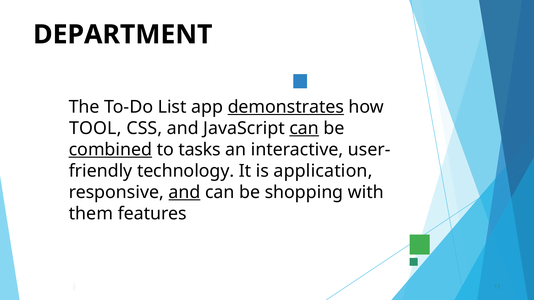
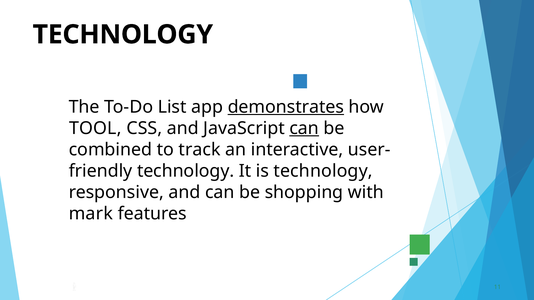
DEPARTMENT at (123, 35): DEPARTMENT -> TECHNOLOGY
combined underline: present -> none
tasks: tasks -> track
is application: application -> technology
and at (184, 192) underline: present -> none
them: them -> mark
